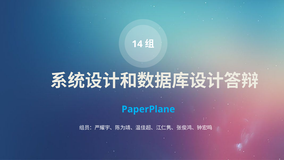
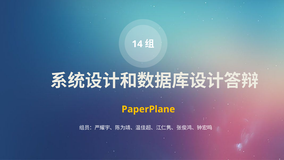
PaperPlane colour: light blue -> yellow
